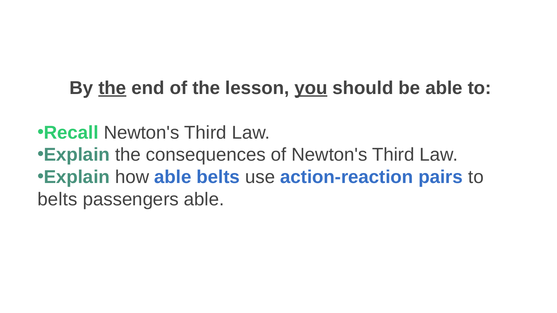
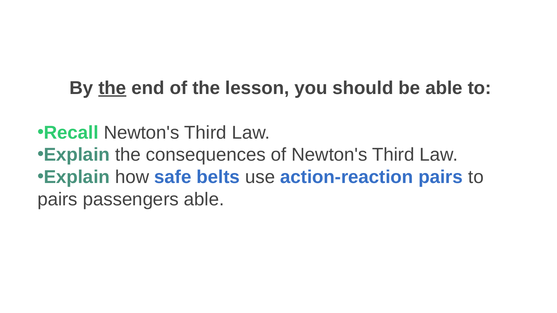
you underline: present -> none
how able: able -> safe
belts at (57, 200): belts -> pairs
